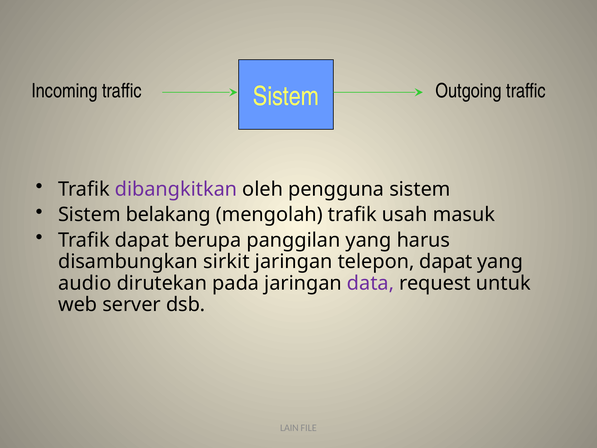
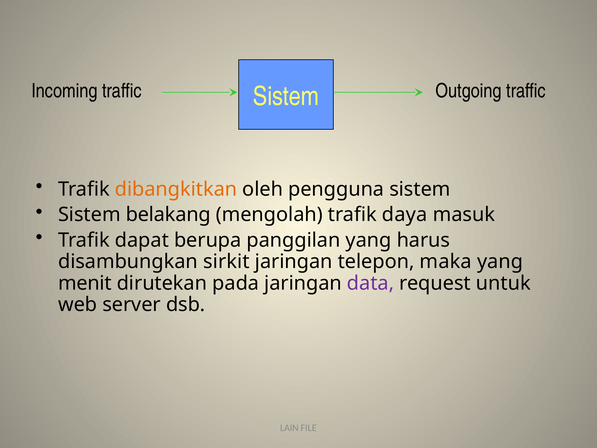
dibangkitkan colour: purple -> orange
usah: usah -> daya
telepon dapat: dapat -> maka
audio: audio -> menit
